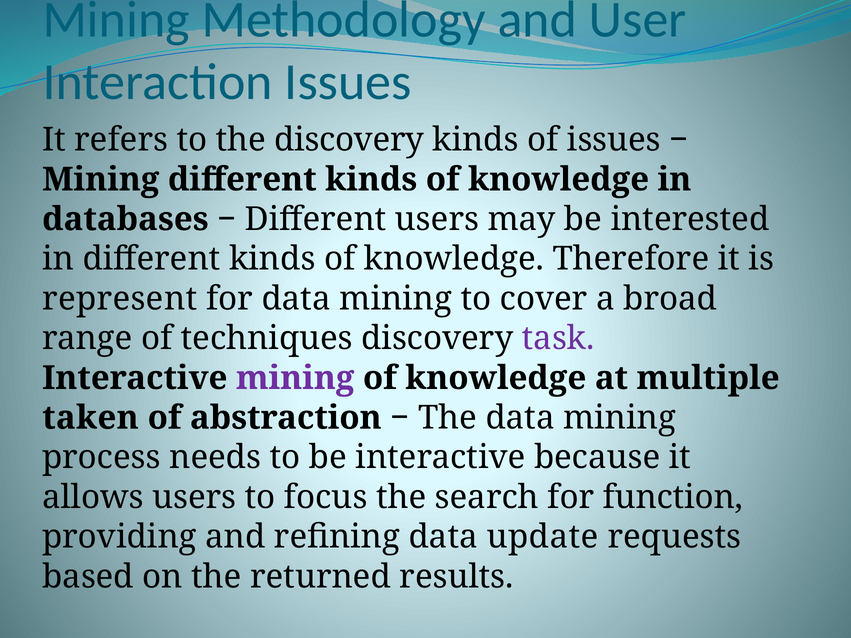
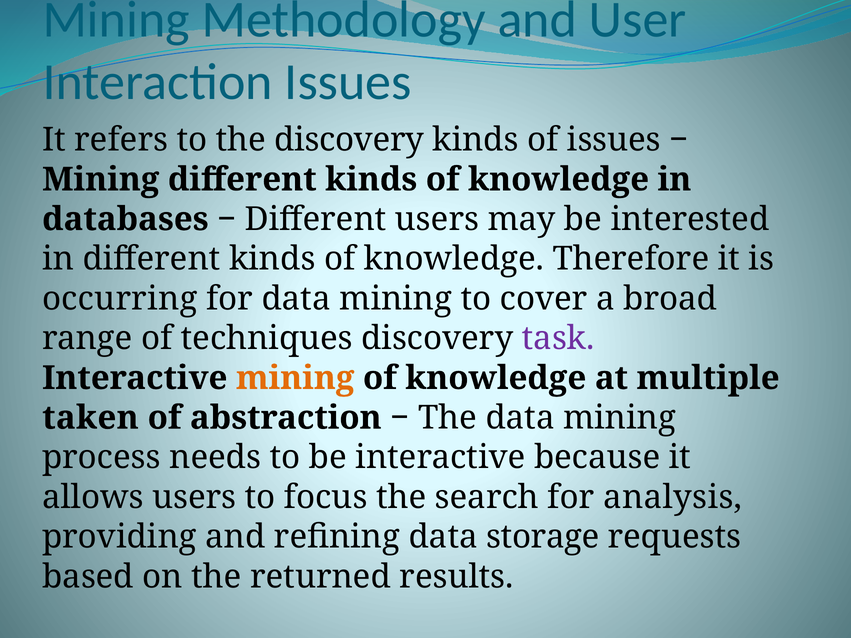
represent: represent -> occurring
mining at (295, 378) colour: purple -> orange
function: function -> analysis
update: update -> storage
